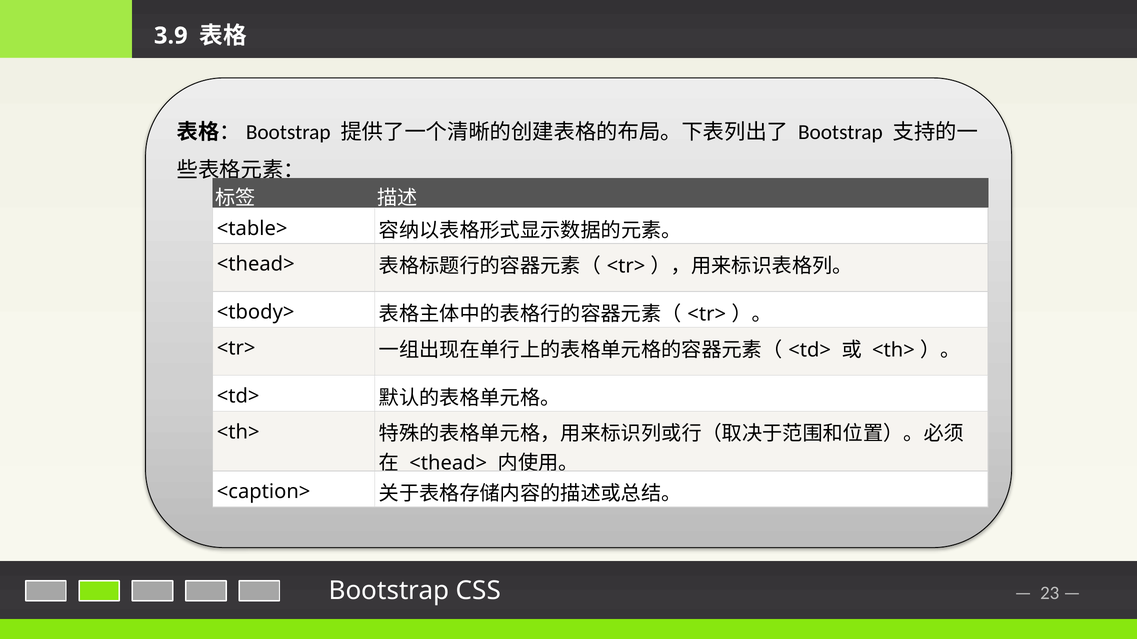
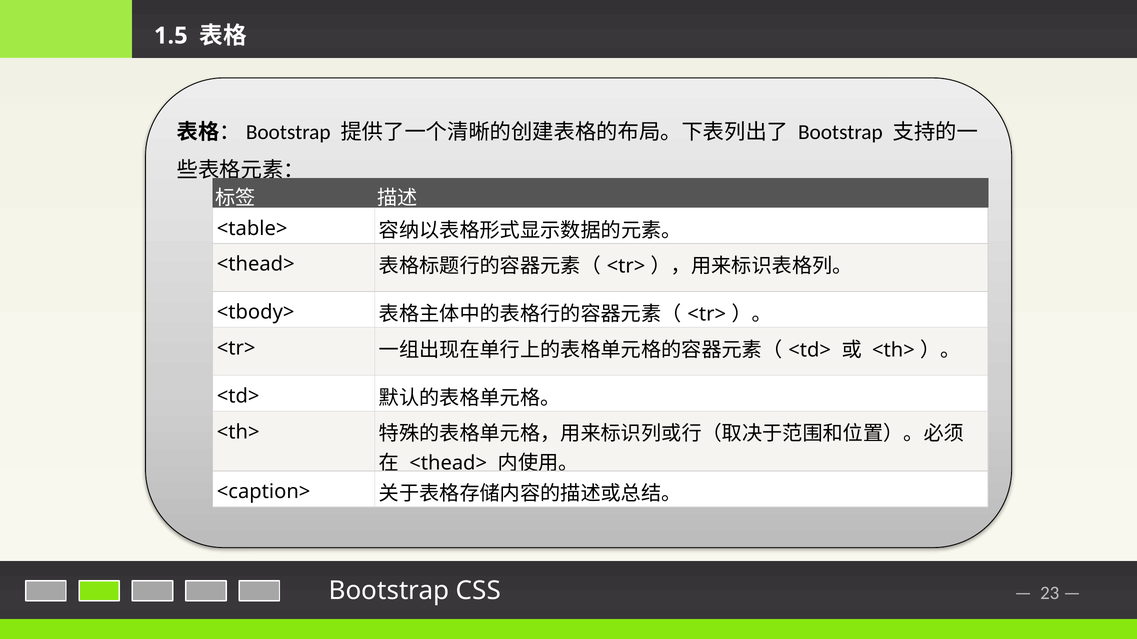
3.9: 3.9 -> 1.5
